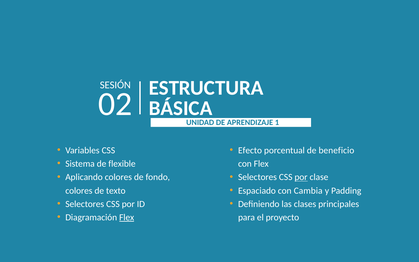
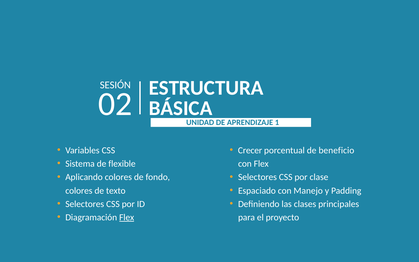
Efecto: Efecto -> Crecer
por at (301, 177) underline: present -> none
Cambia: Cambia -> Manejo
